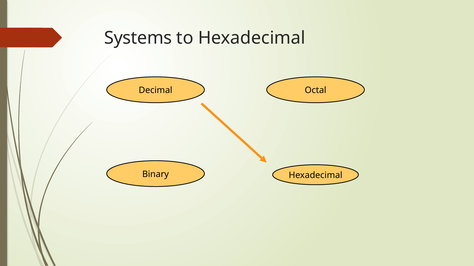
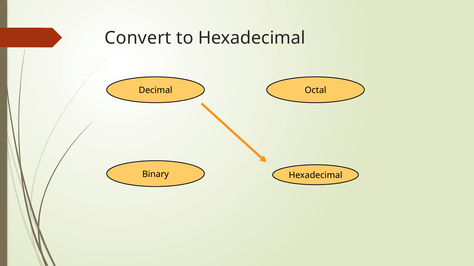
Systems: Systems -> Convert
